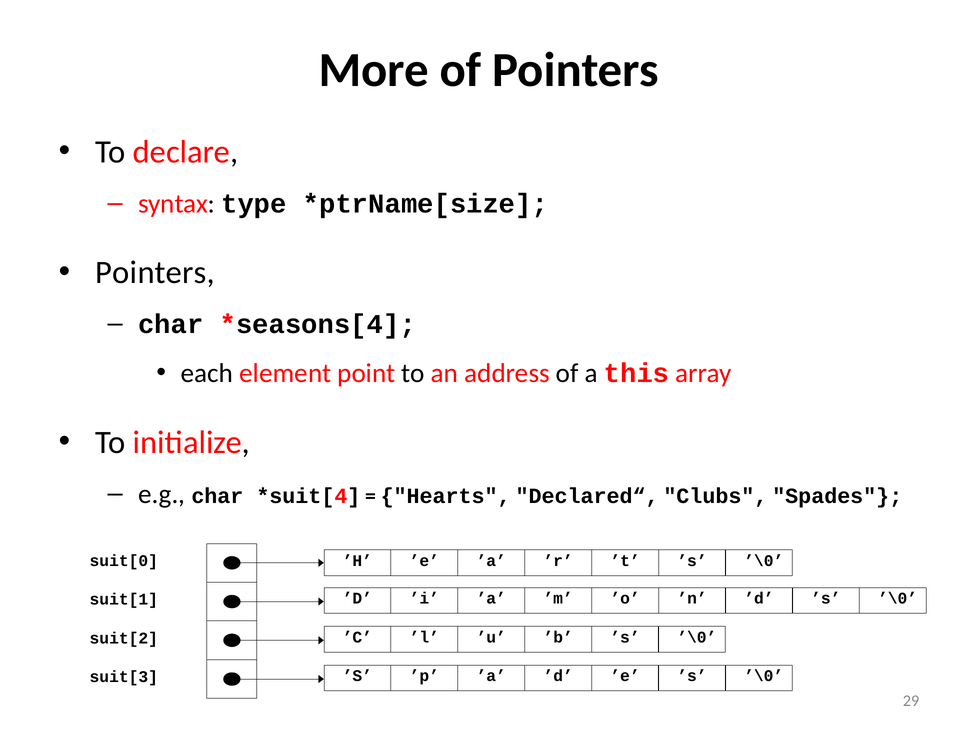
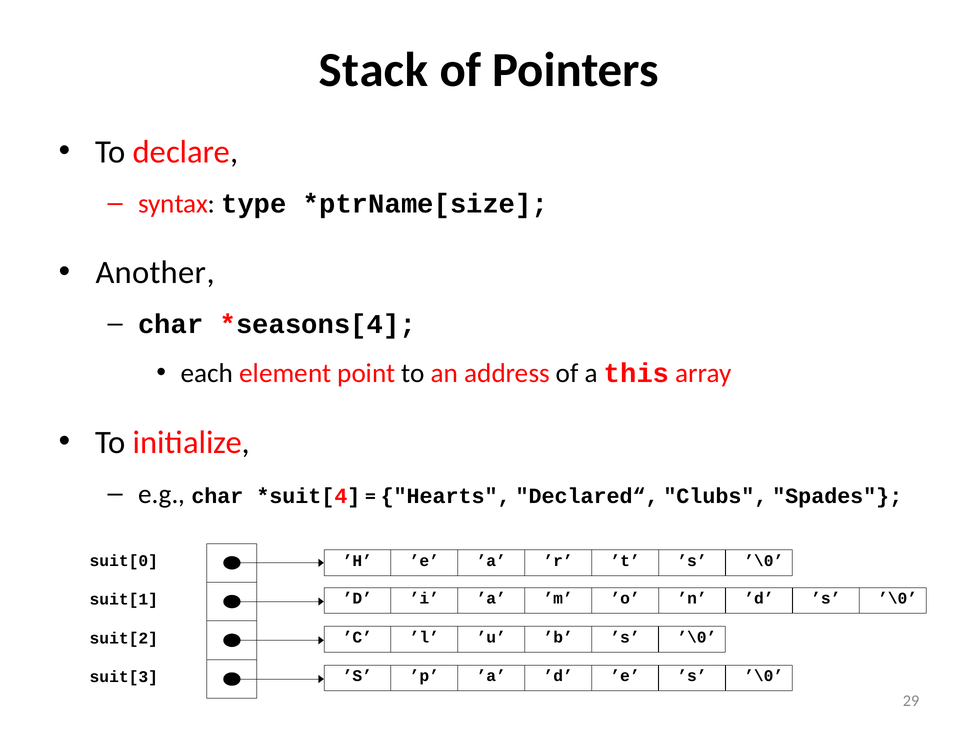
More: More -> Stack
Pointers at (155, 272): Pointers -> Another
